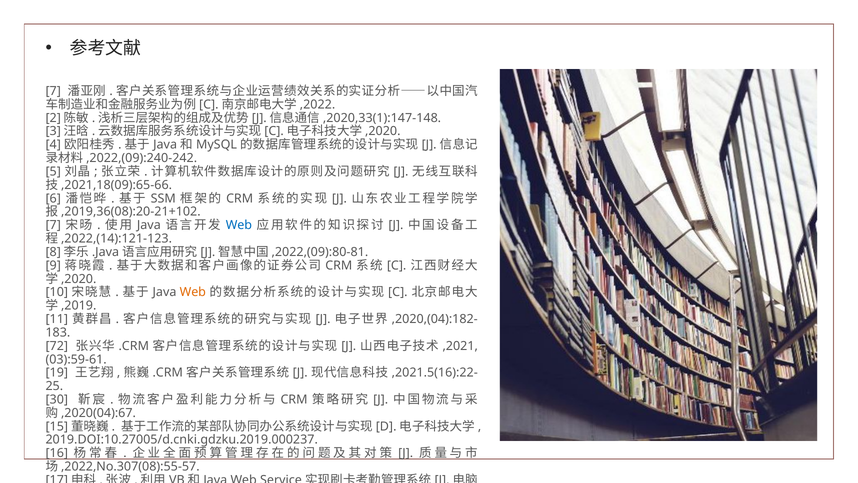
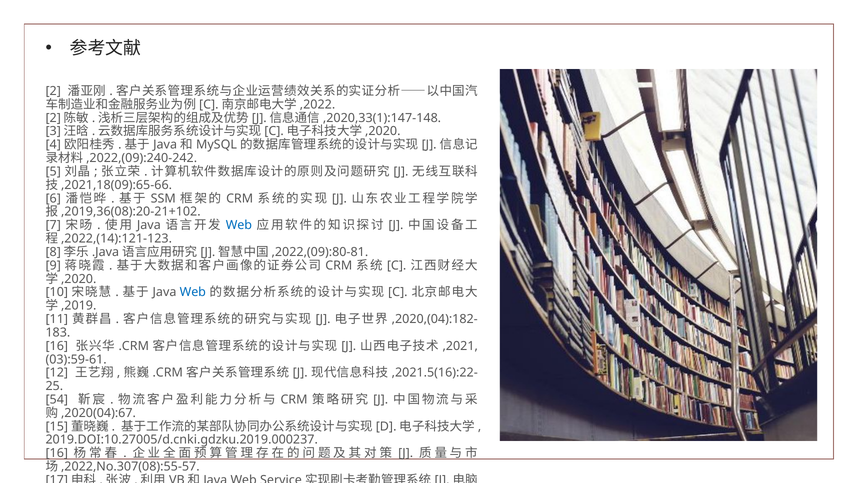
7 at (53, 91): 7 -> 2
Web at (193, 292) colour: orange -> blue
72 at (57, 346): 72 -> 16
19: 19 -> 12
30: 30 -> 54
